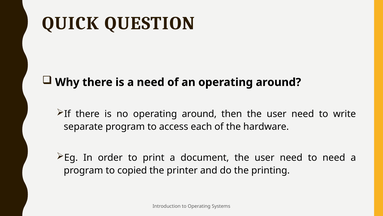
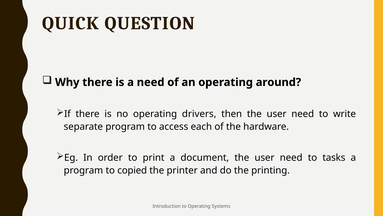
no operating around: around -> drivers
to need: need -> tasks
